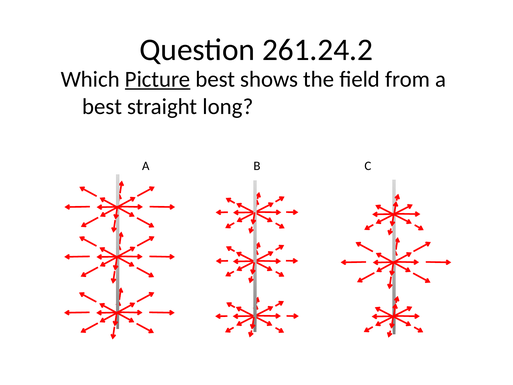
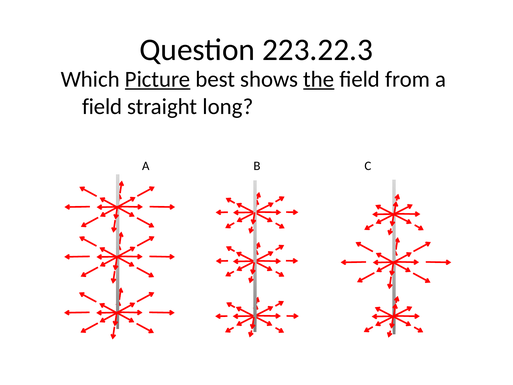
261.24.2: 261.24.2 -> 223.22.3
the underline: none -> present
best at (102, 106): best -> field
